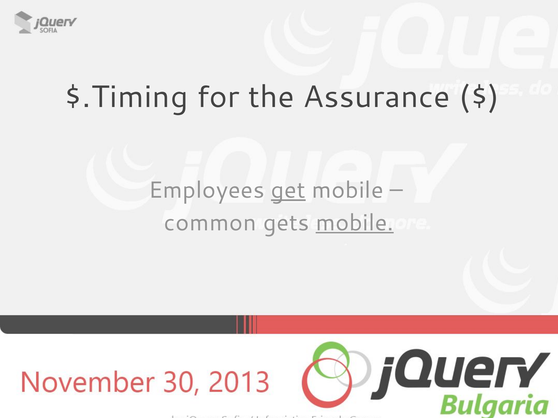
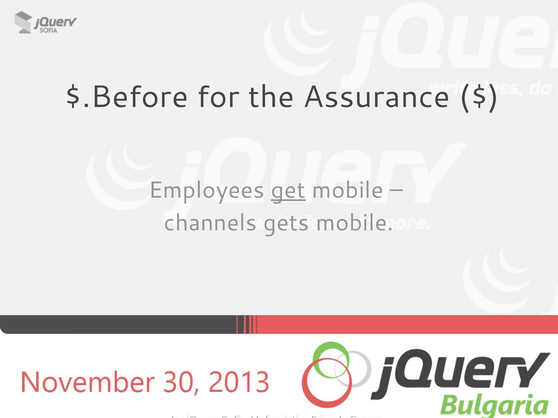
$.Timing: $.Timing -> $.Before
common: common -> channels
mobile at (355, 223) underline: present -> none
